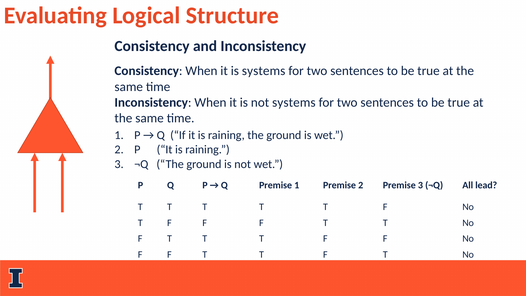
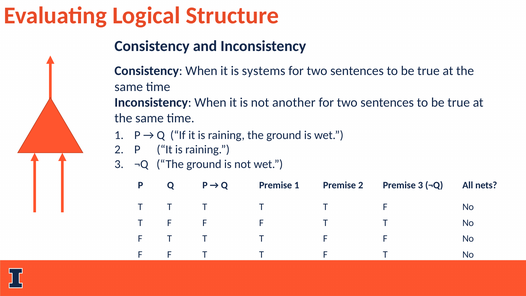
not systems: systems -> another
lead: lead -> nets
